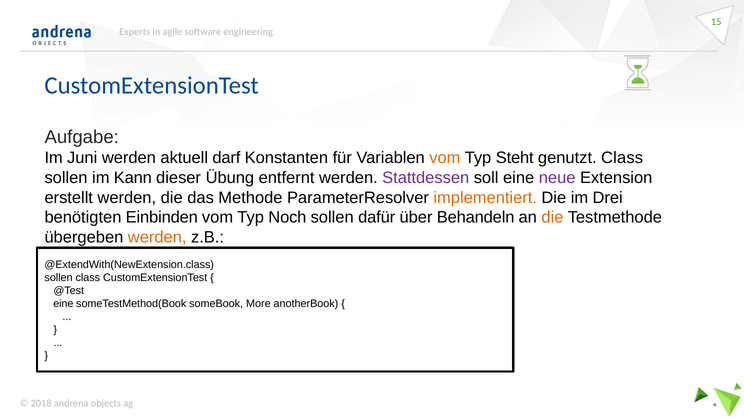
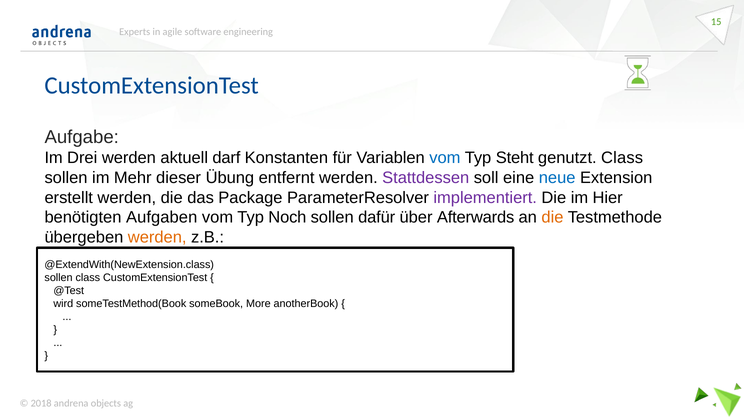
Juni: Juni -> Drei
vom at (445, 158) colour: orange -> blue
Kann: Kann -> Mehr
neue colour: purple -> blue
Methode: Methode -> Package
implementiert colour: orange -> purple
Drei: Drei -> Hier
Einbinden: Einbinden -> Aufgaben
Behandeln: Behandeln -> Afterwards
eine at (63, 303): eine -> wird
